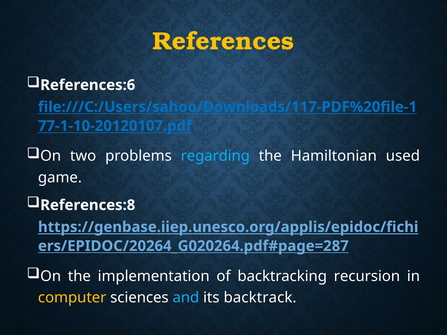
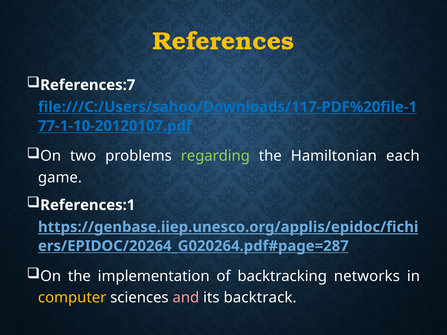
References:6: References:6 -> References:7
regarding colour: light blue -> light green
used: used -> each
References:8: References:8 -> References:1
recursion: recursion -> networks
and colour: light blue -> pink
